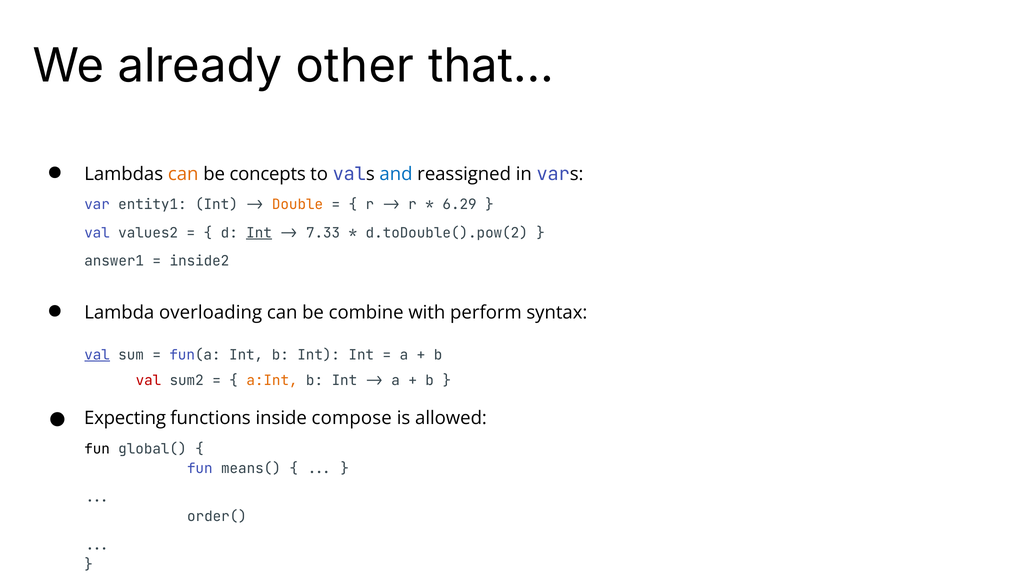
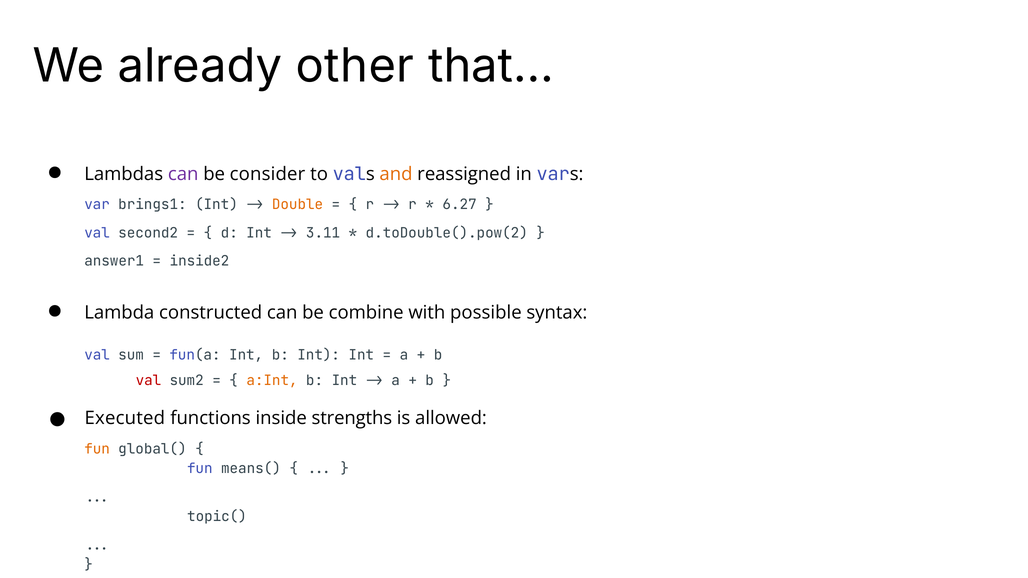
can at (183, 174) colour: orange -> purple
concepts: concepts -> consider
and colour: blue -> orange
entity1: entity1 -> brings1
6.29: 6.29 -> 6.27
values2: values2 -> second2
Int at (259, 233) underline: present -> none
7.33: 7.33 -> 3.11
overloading: overloading -> constructed
perform: perform -> possible
val at (97, 355) underline: present -> none
Expecting: Expecting -> Executed
compose: compose -> strengths
fun at (97, 449) colour: black -> orange
order(: order( -> topic(
